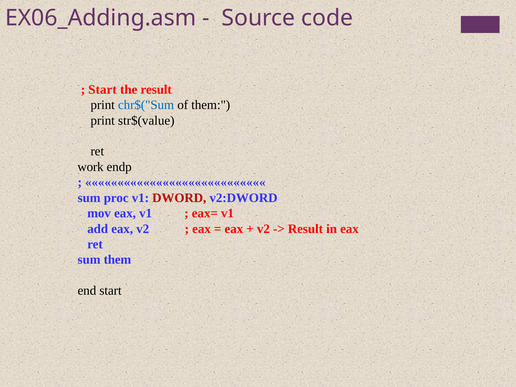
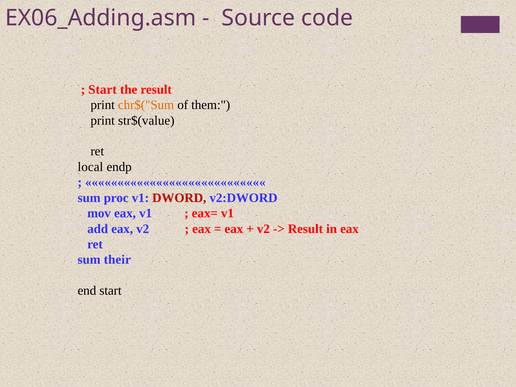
chr$("Sum colour: blue -> orange
work: work -> local
sum them: them -> their
